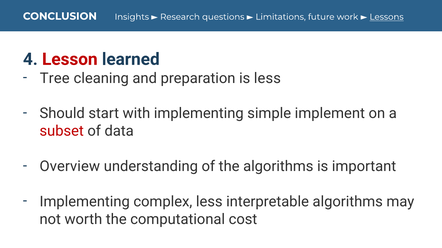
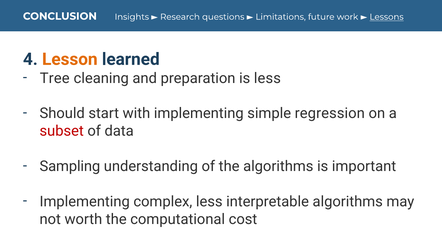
Lesson colour: red -> orange
implement: implement -> regression
Overview: Overview -> Sampling
